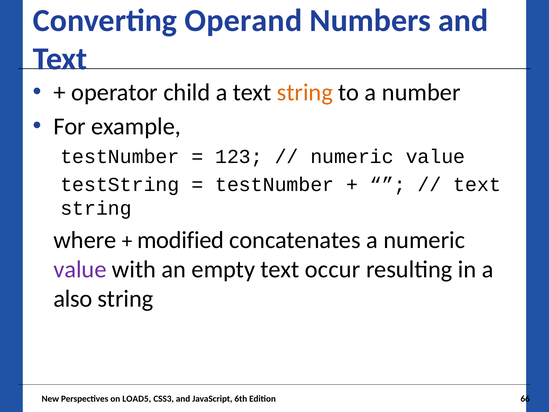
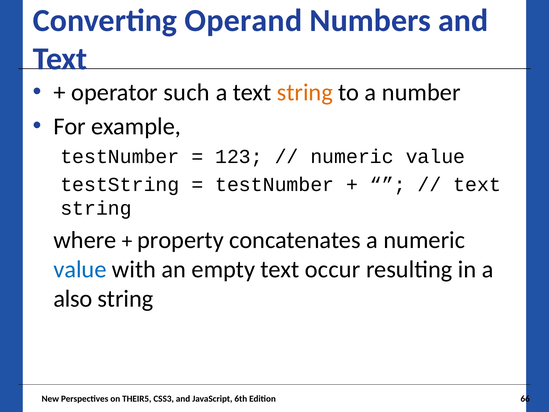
child: child -> such
modified: modified -> property
value at (80, 269) colour: purple -> blue
LOAD5: LOAD5 -> THEIR5
